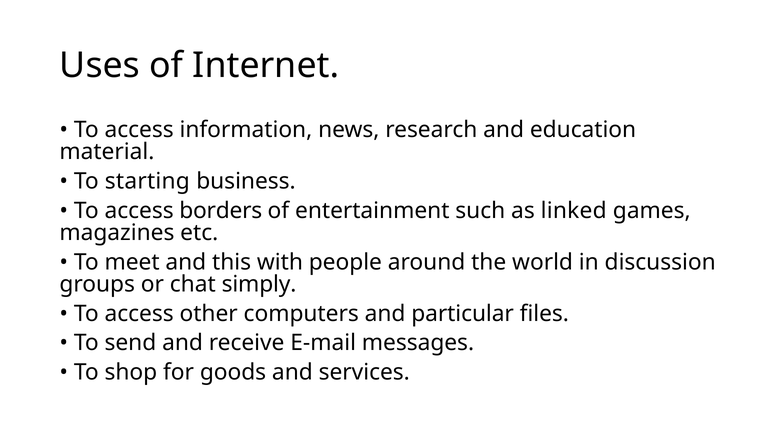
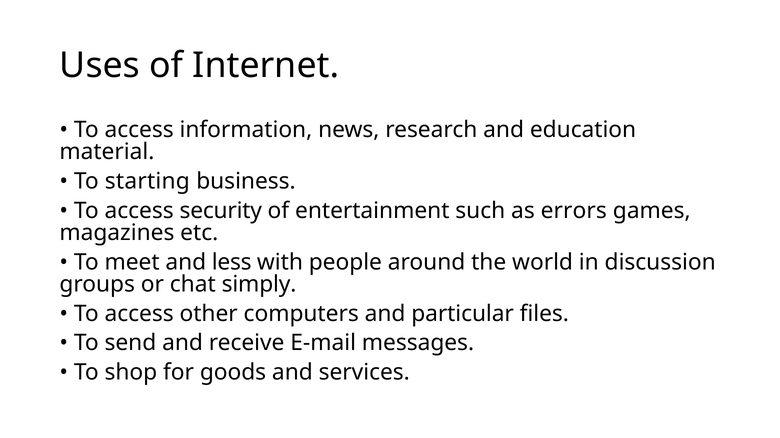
borders: borders -> security
linked: linked -> errors
this: this -> less
